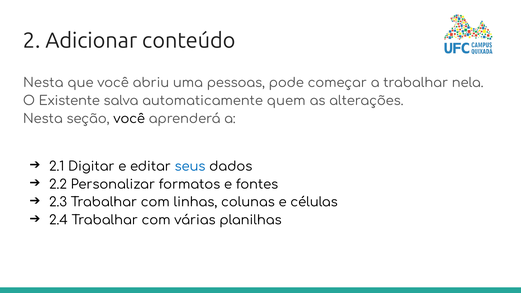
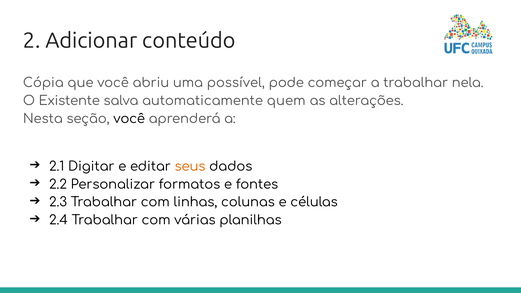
Nesta at (43, 83): Nesta -> Cópia
pessoas: pessoas -> possível
seus colour: blue -> orange
